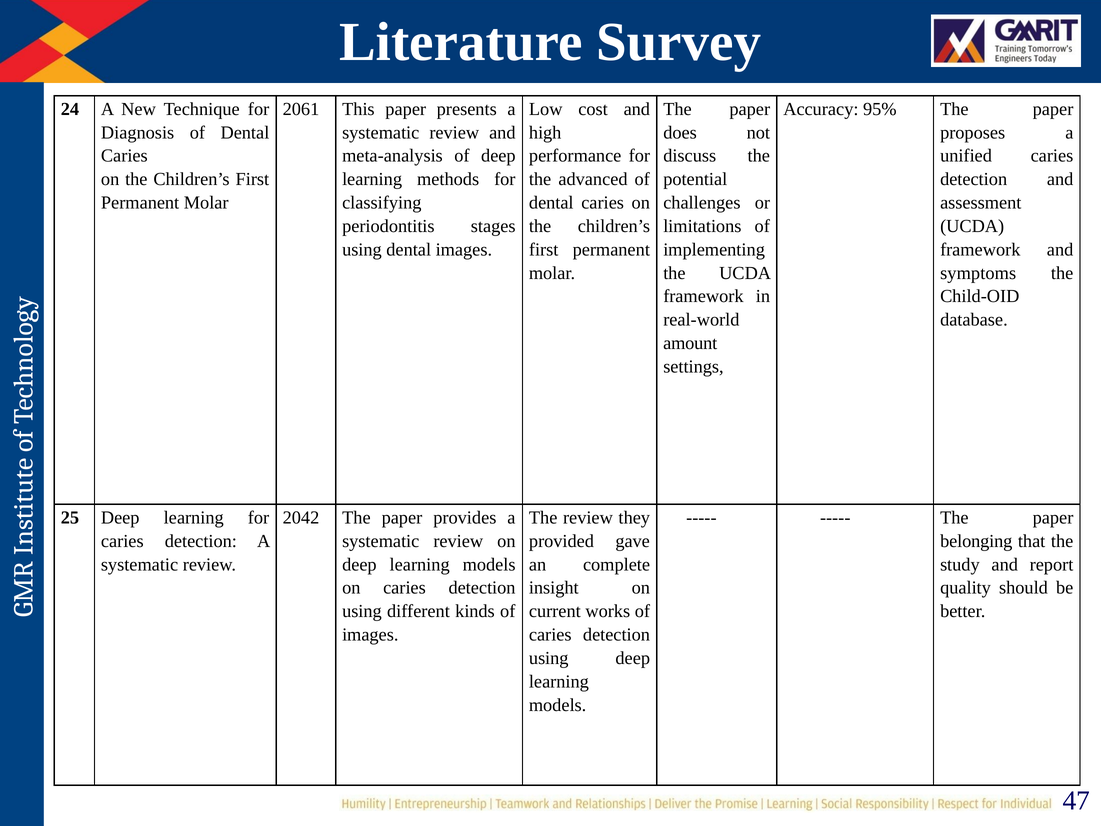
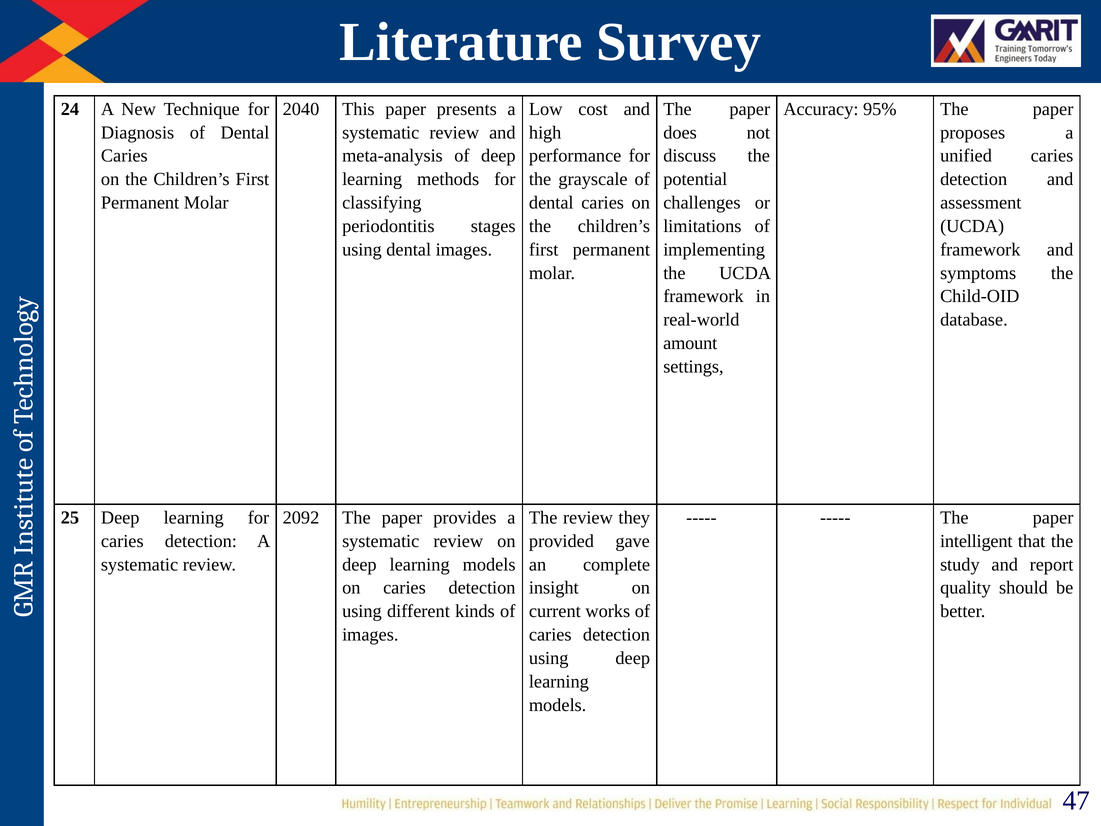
2061: 2061 -> 2040
advanced: advanced -> grayscale
2042: 2042 -> 2092
belonging: belonging -> intelligent
